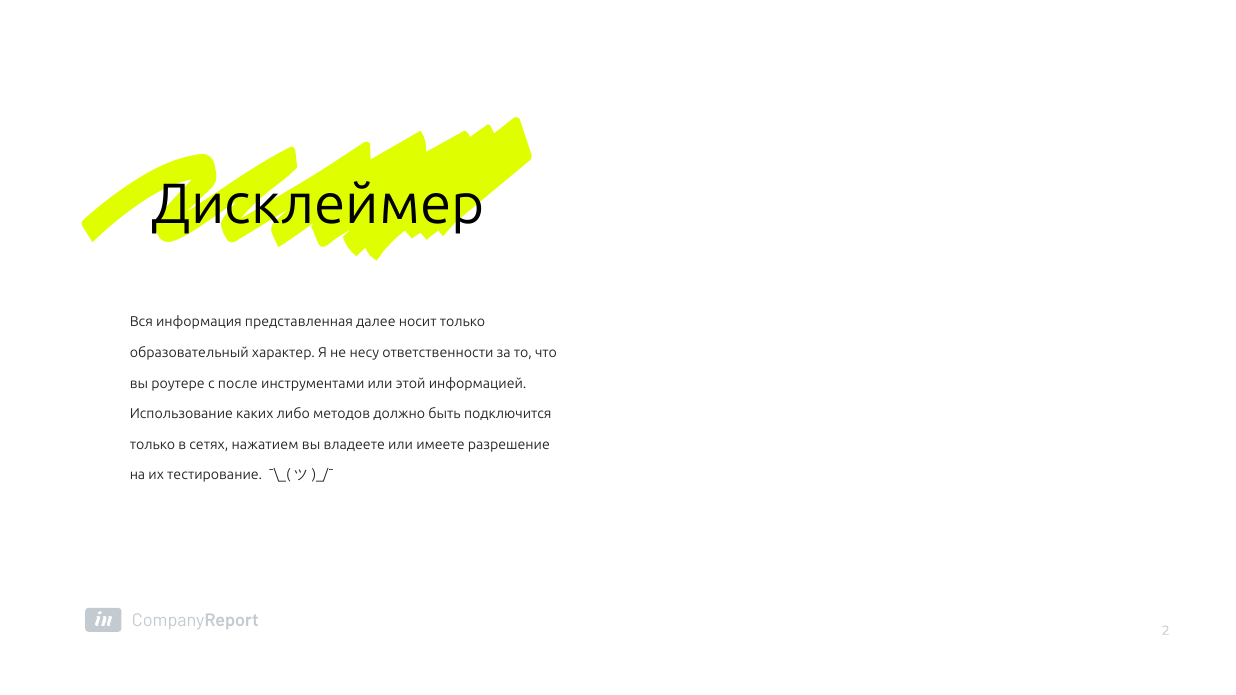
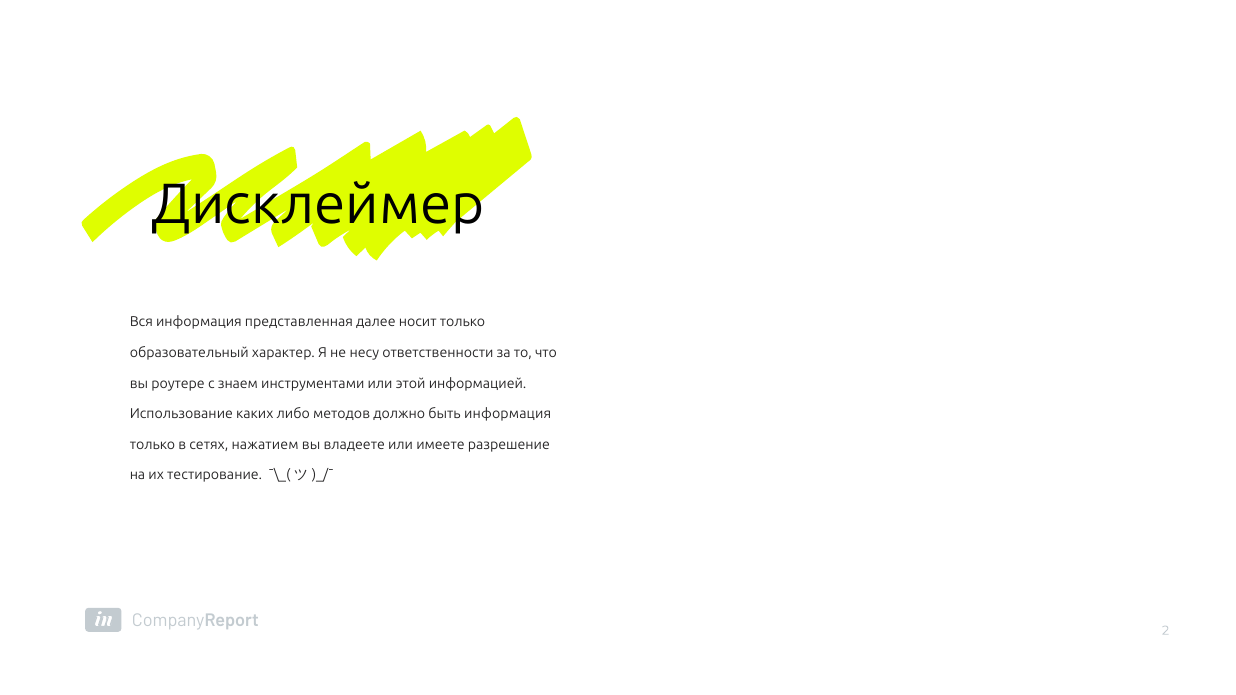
после: после -> знаем
быть подключится: подключится -> информация
